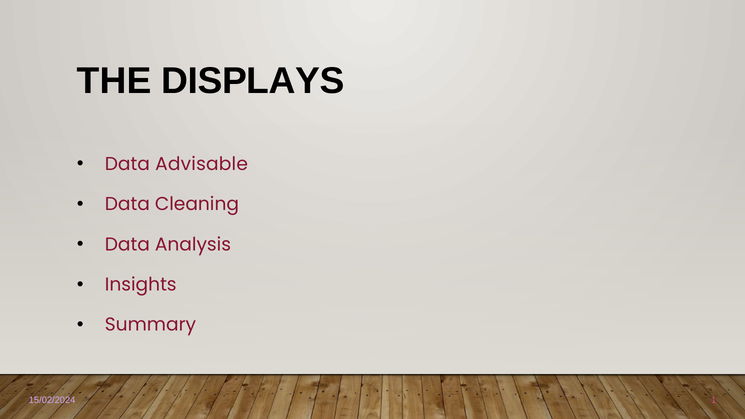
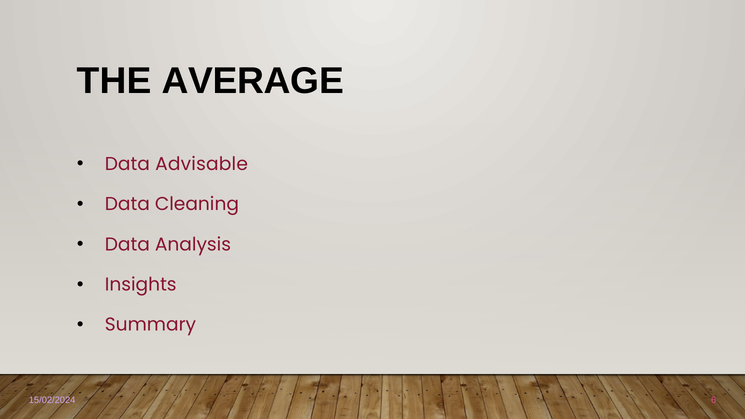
DISPLAYS: DISPLAYS -> AVERAGE
1: 1 -> 6
